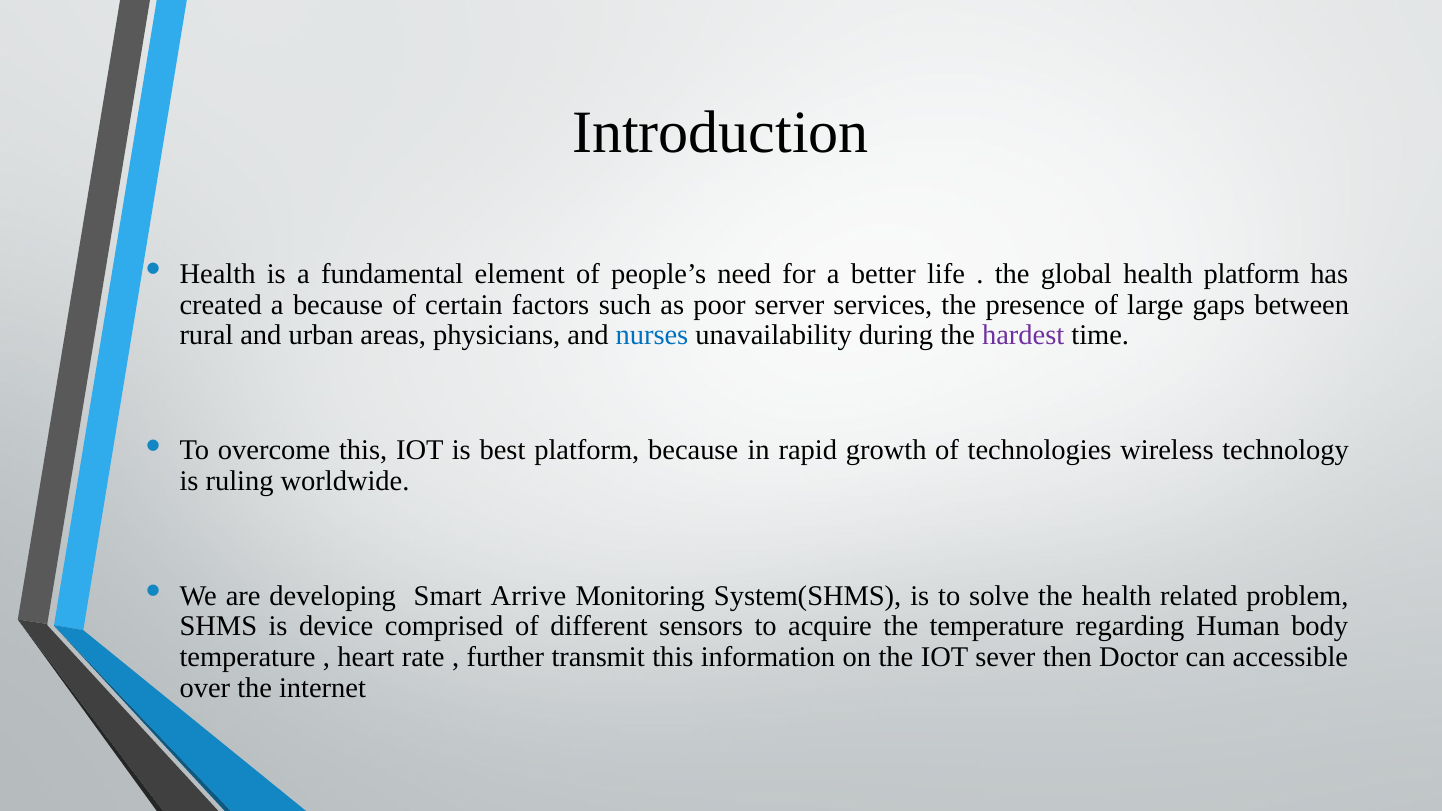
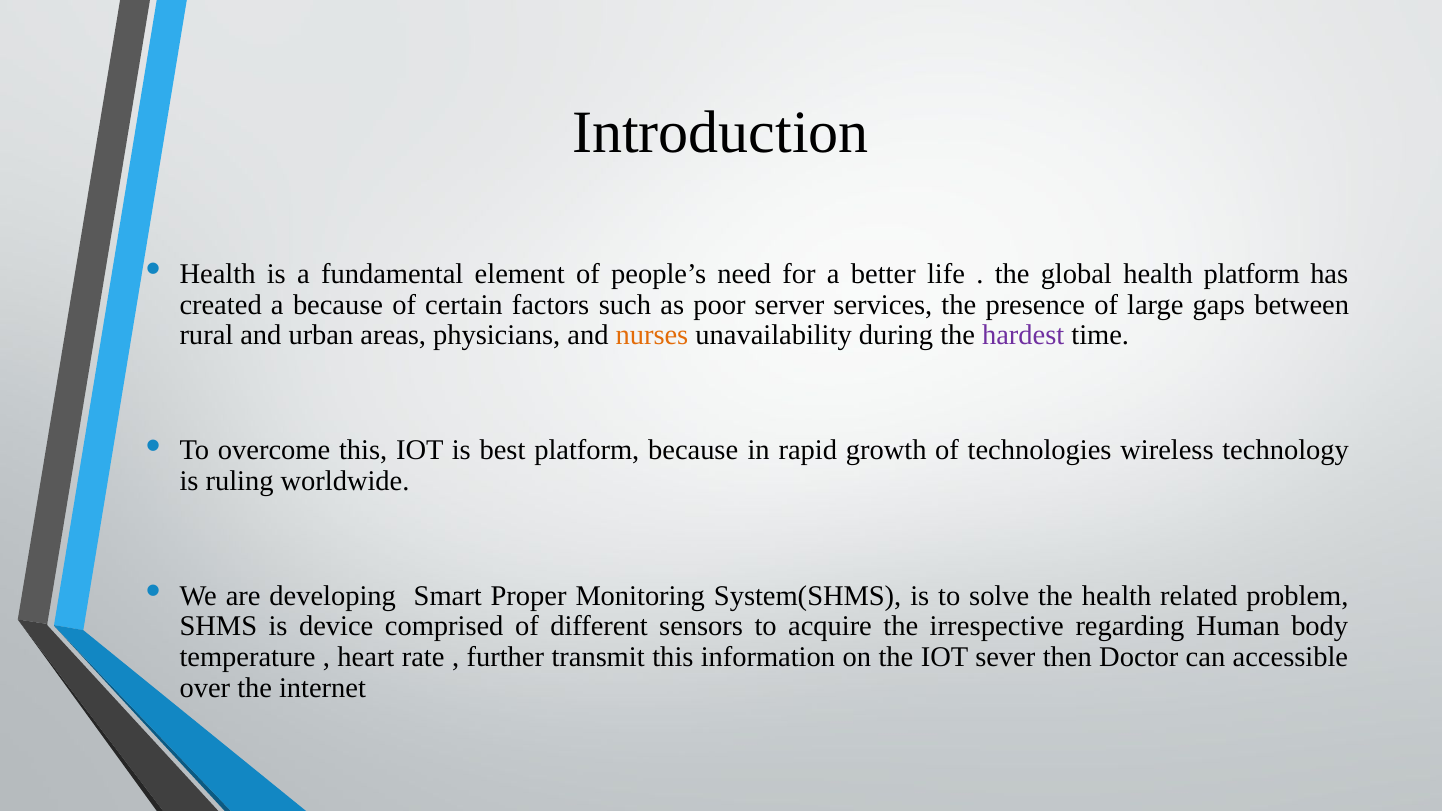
nurses colour: blue -> orange
Arrive: Arrive -> Proper
the temperature: temperature -> irrespective
